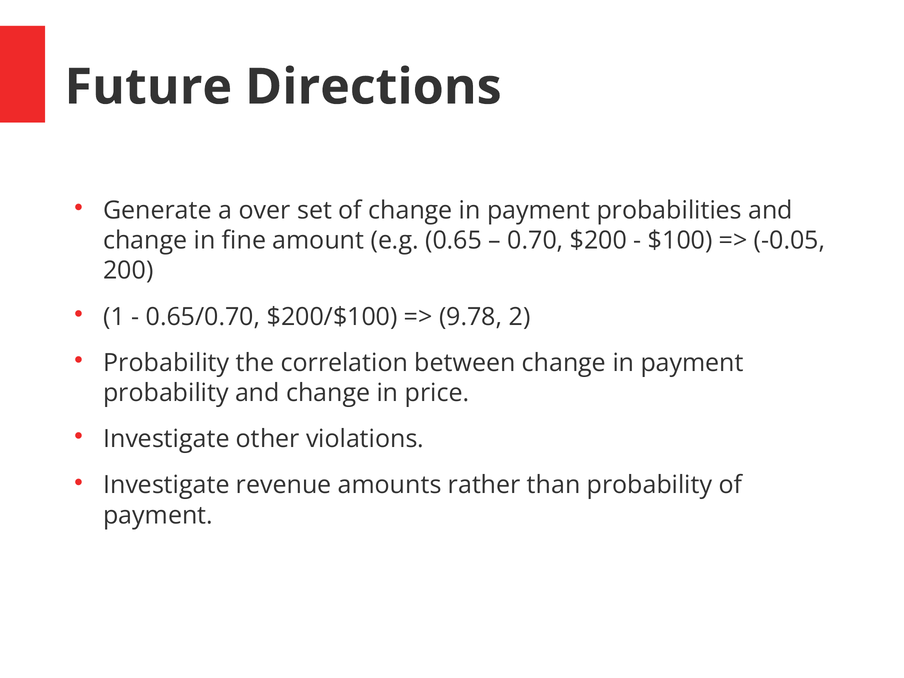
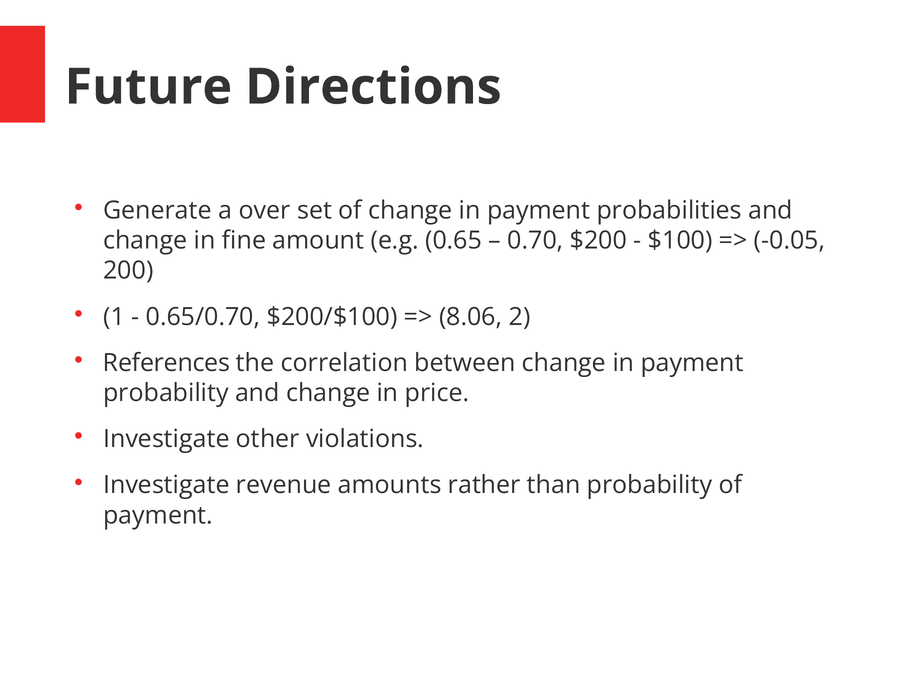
9.78: 9.78 -> 8.06
Probability at (166, 363): Probability -> References
